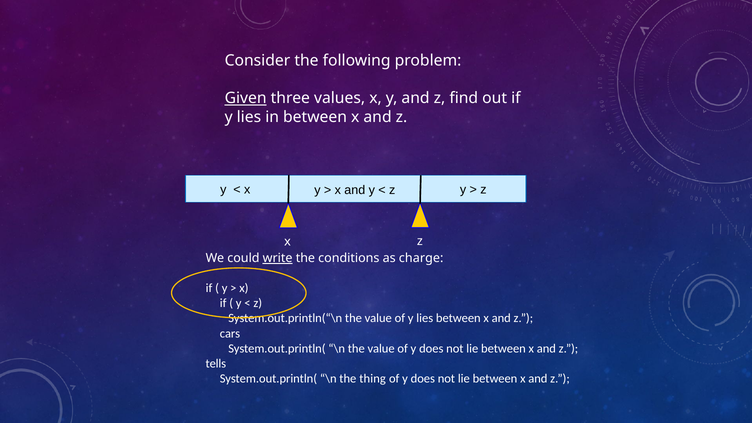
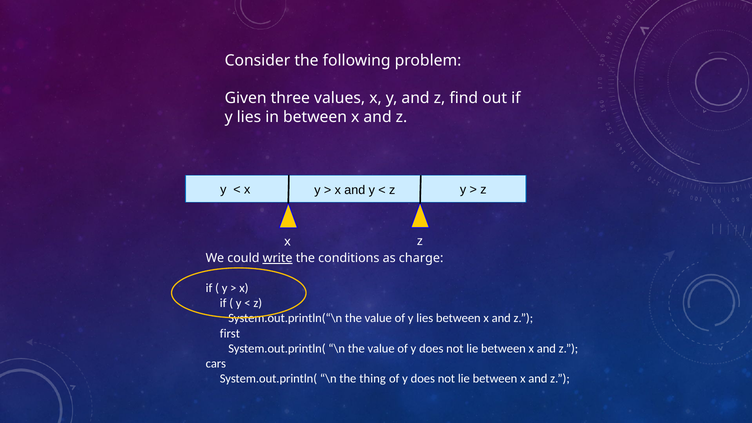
Given underline: present -> none
cars: cars -> first
tells: tells -> cars
